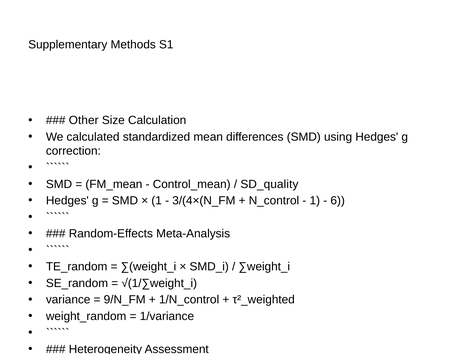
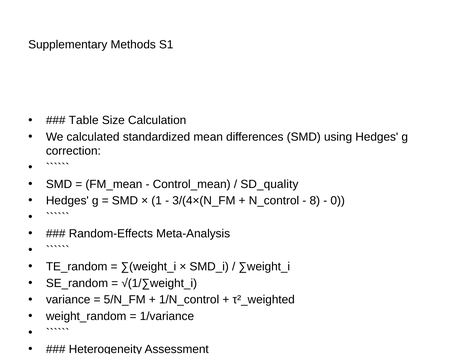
Other: Other -> Table
1 at (315, 200): 1 -> 8
6: 6 -> 0
9/N_FM: 9/N_FM -> 5/N_FM
